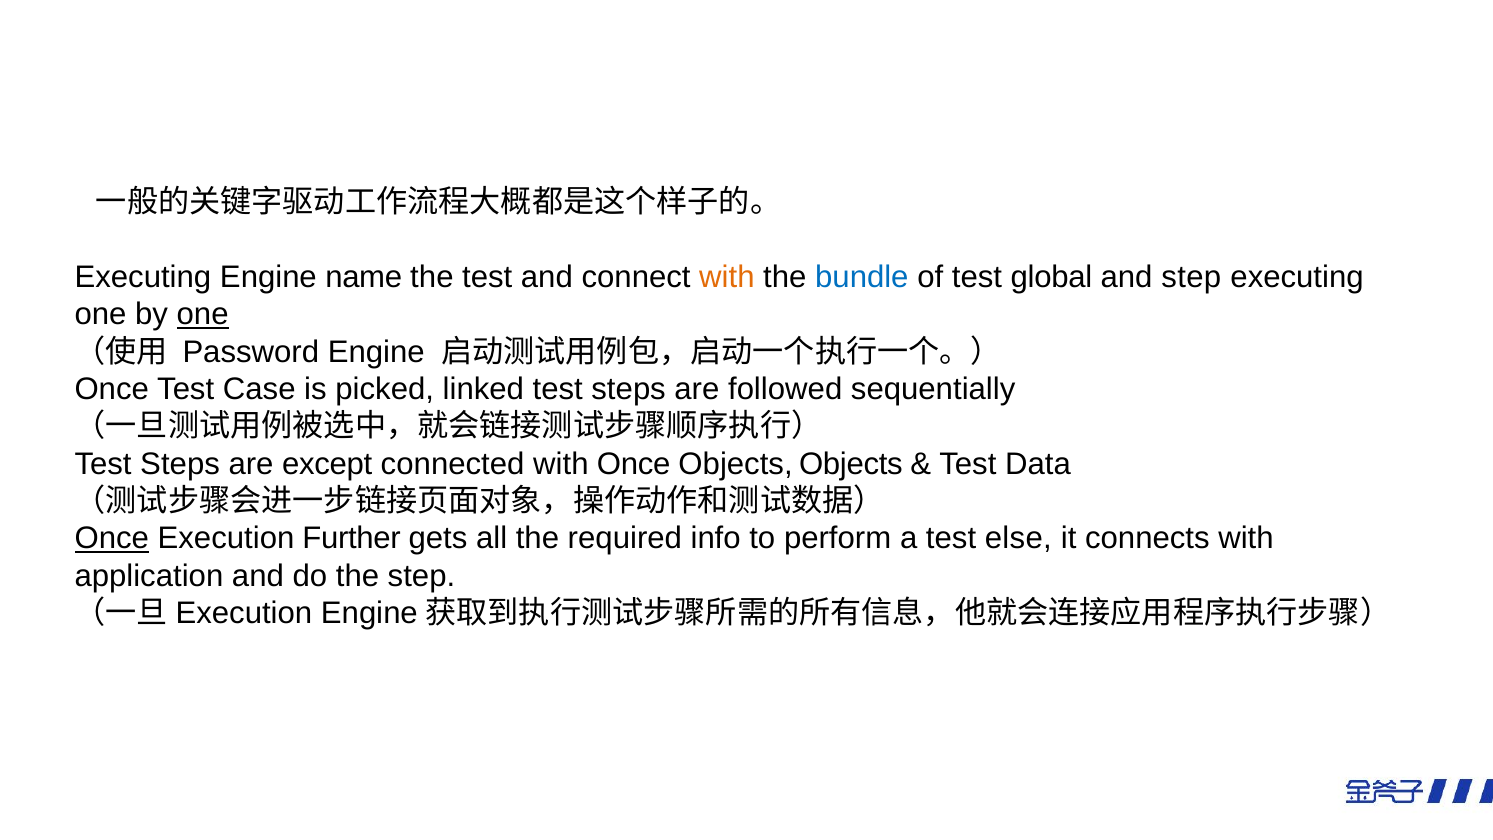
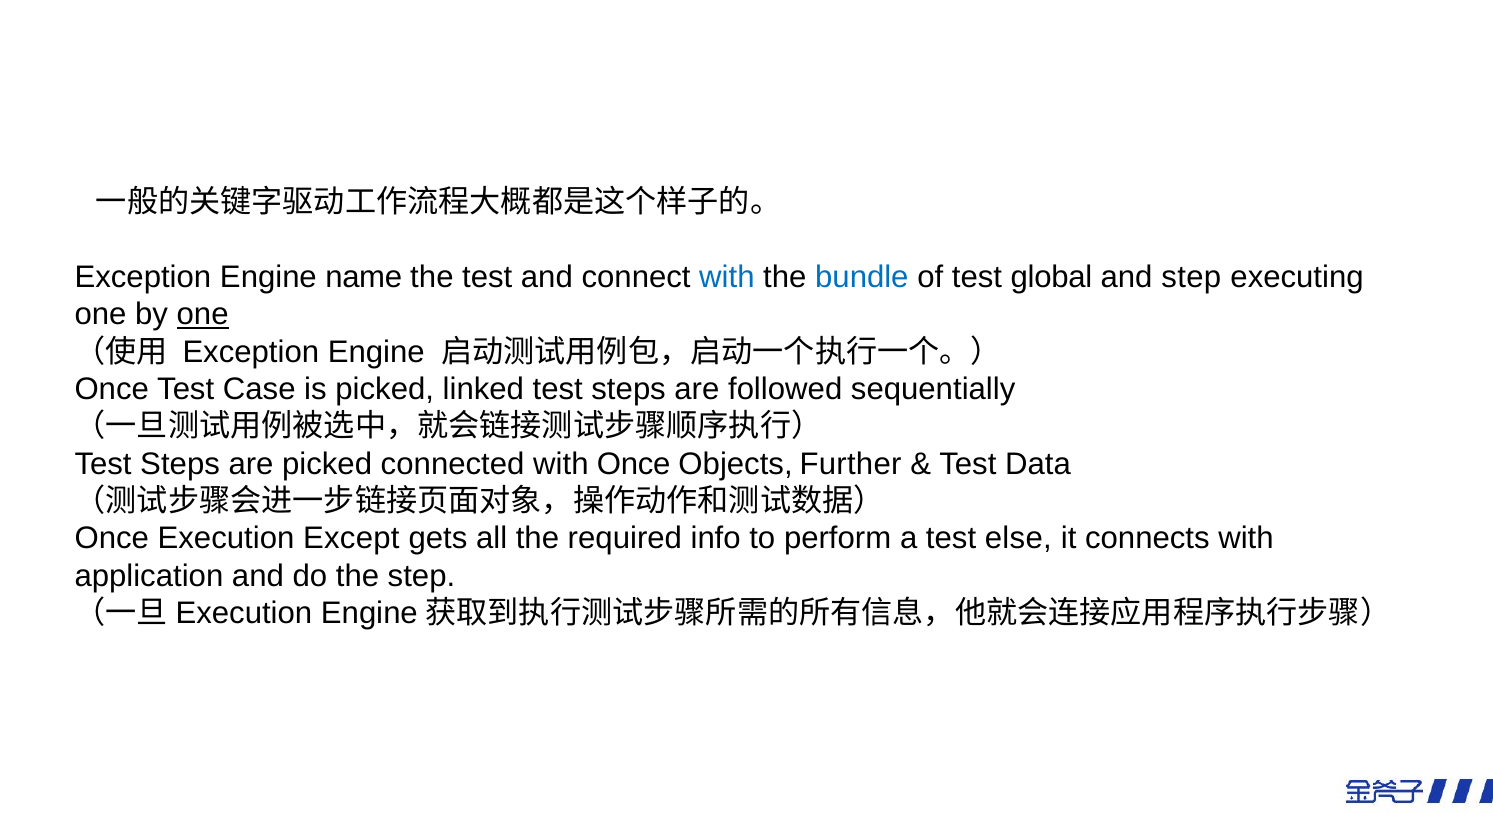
Executing at (143, 277): Executing -> Exception
with at (727, 277) colour: orange -> blue
Password at (251, 352): Password -> Exception
are except: except -> picked
Objects Objects: Objects -> Further
Once at (112, 538) underline: present -> none
Further: Further -> Except
